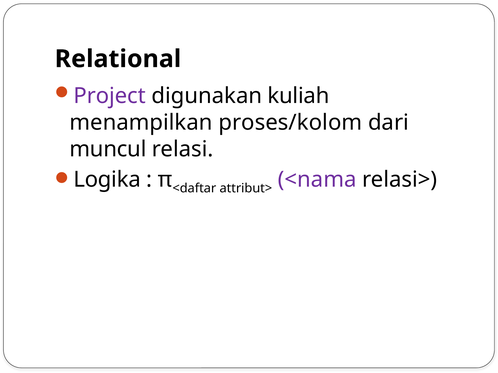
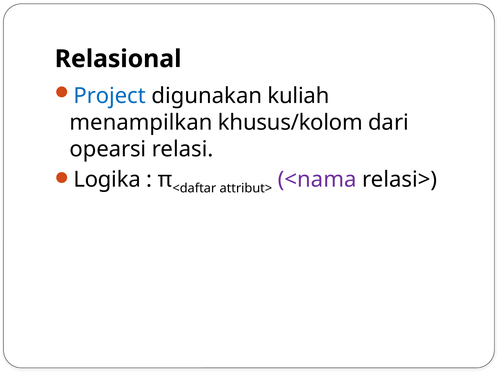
Relational: Relational -> Relasional
Project colour: purple -> blue
proses/kolom: proses/kolom -> khusus/kolom
muncul: muncul -> opearsi
